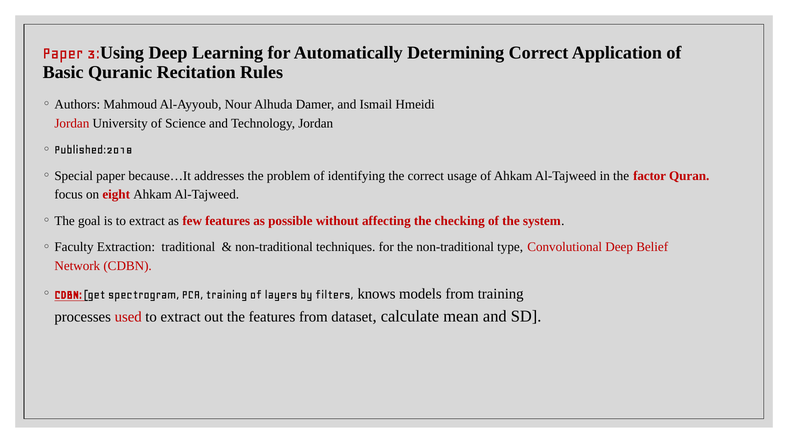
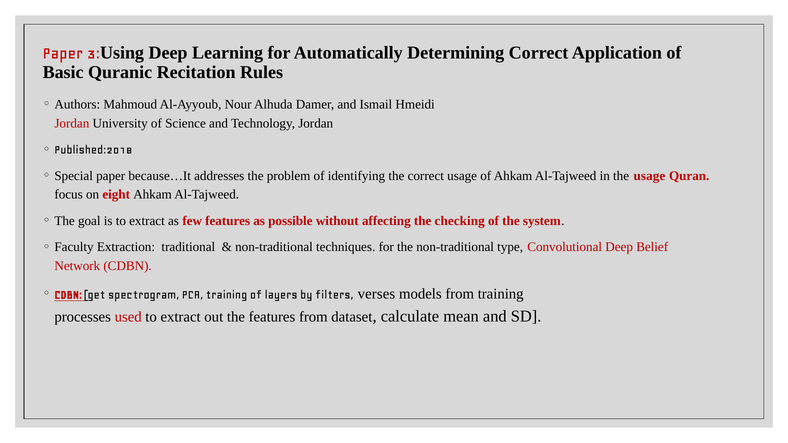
the factor: factor -> usage
knows: knows -> verses
